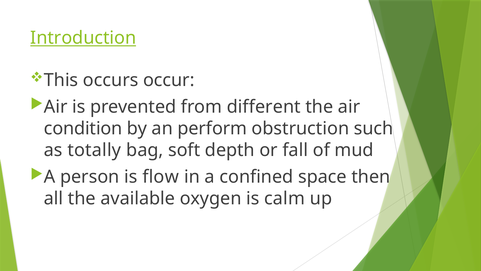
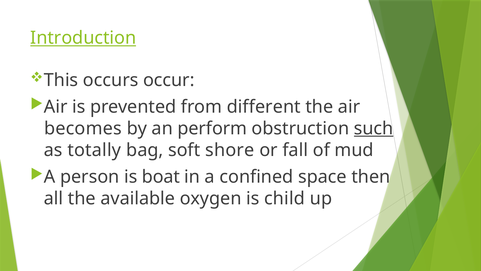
condition: condition -> becomes
such underline: none -> present
depth: depth -> shore
flow: flow -> boat
calm: calm -> child
